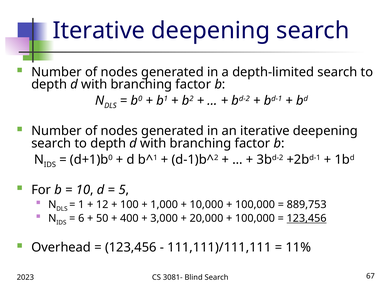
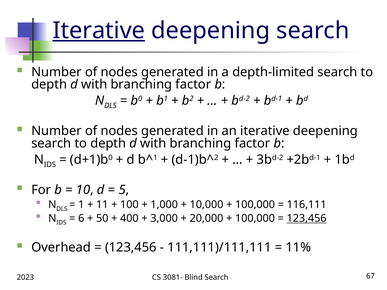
Iterative at (99, 31) underline: none -> present
12: 12 -> 11
889,753: 889,753 -> 116,111
